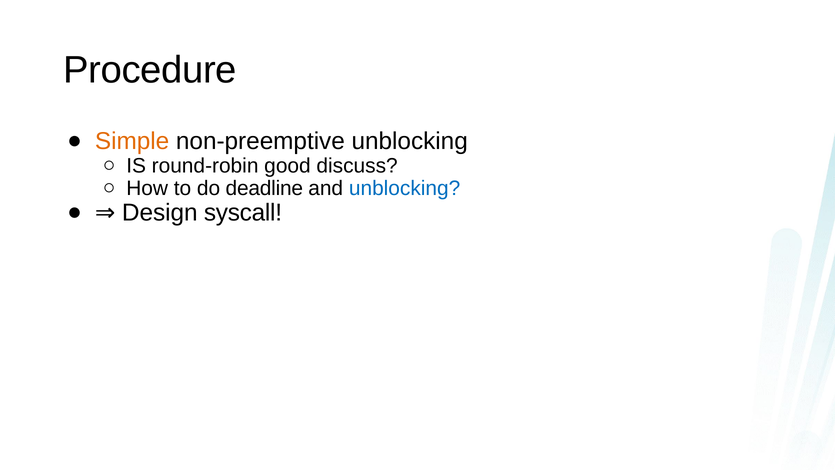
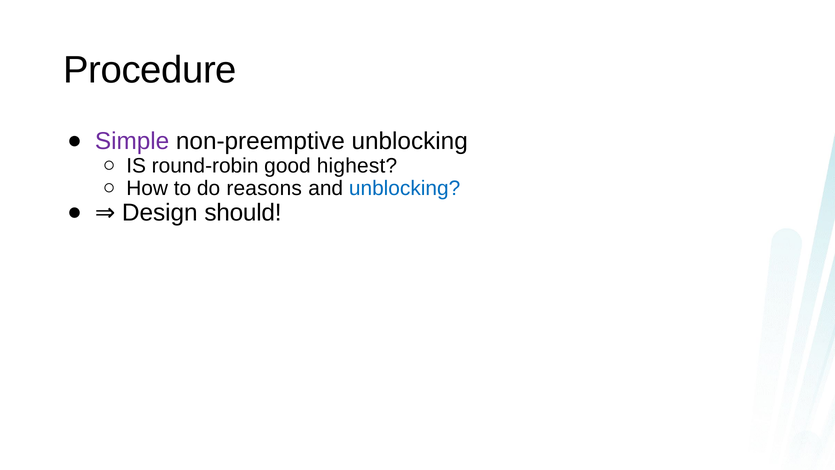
Simple colour: orange -> purple
discuss: discuss -> highest
deadline: deadline -> reasons
syscall: syscall -> should
